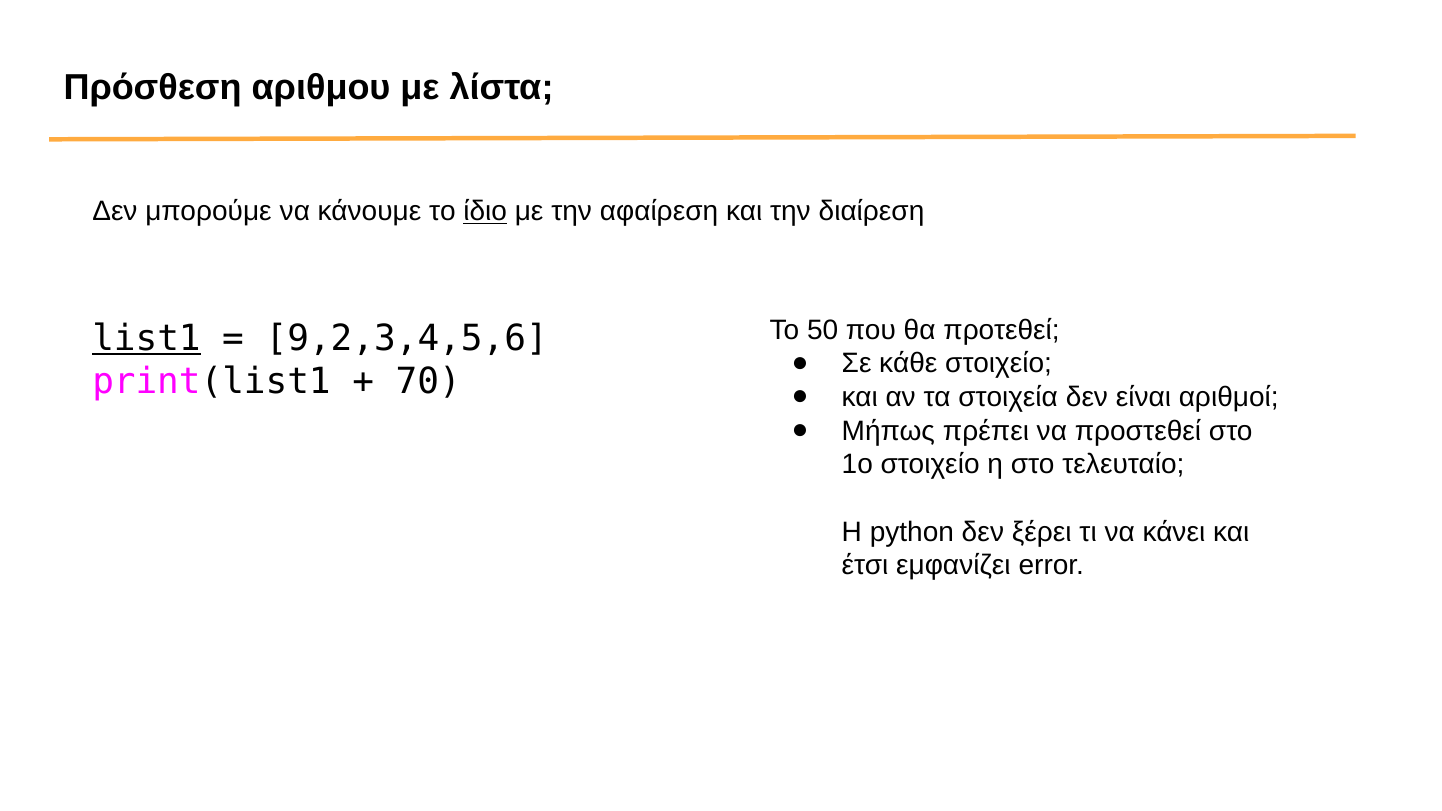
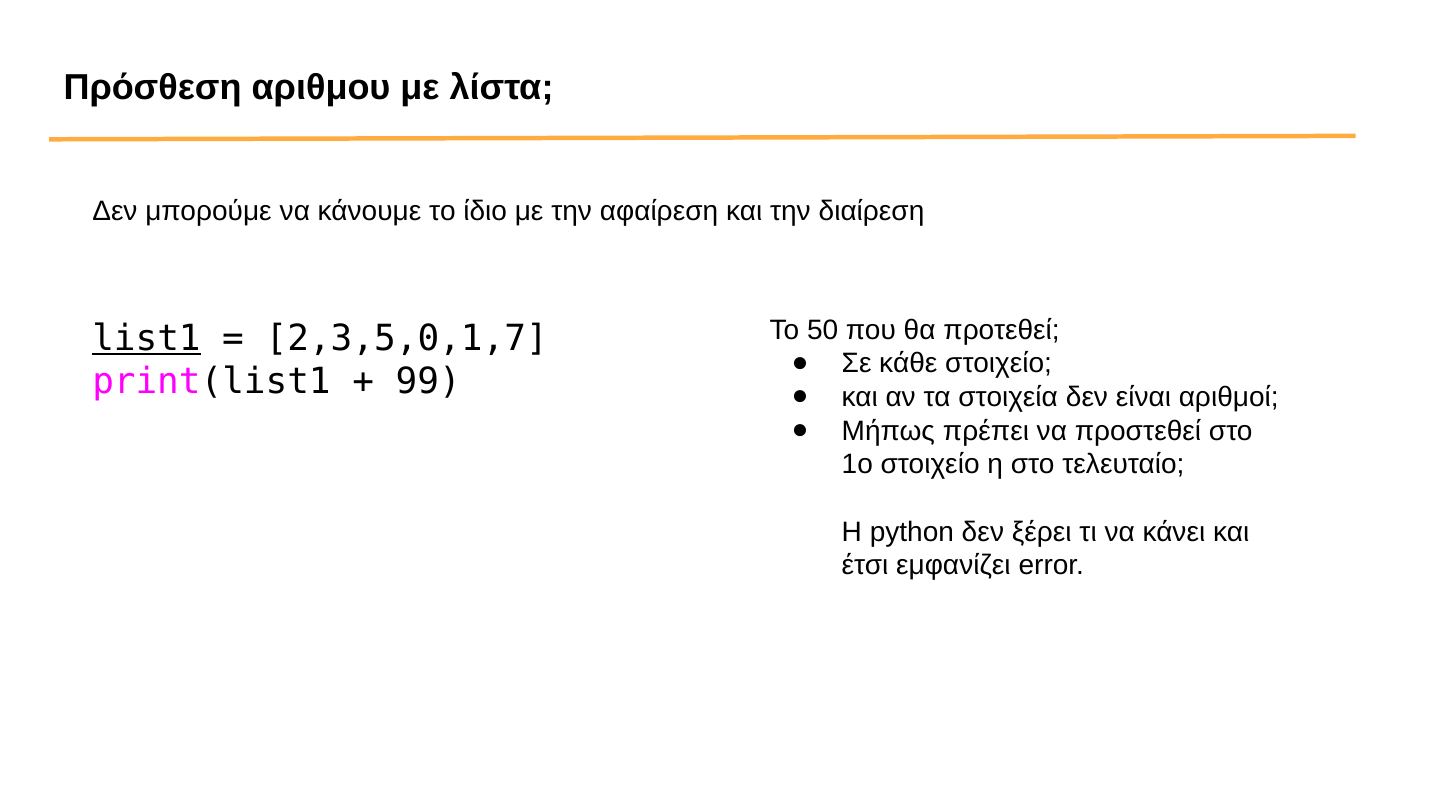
ίδιο underline: present -> none
9,2,3,4,5,6: 9,2,3,4,5,6 -> 2,3,5,0,1,7
70: 70 -> 99
